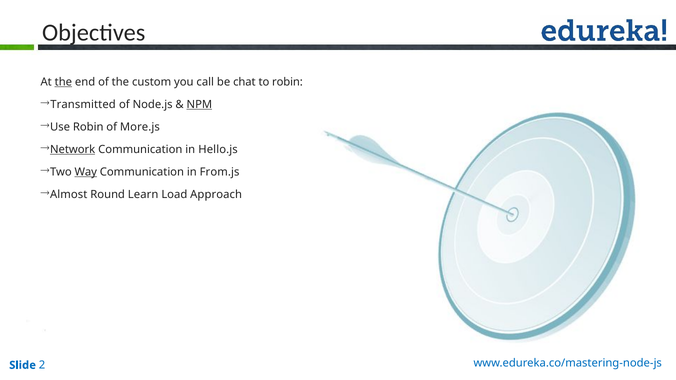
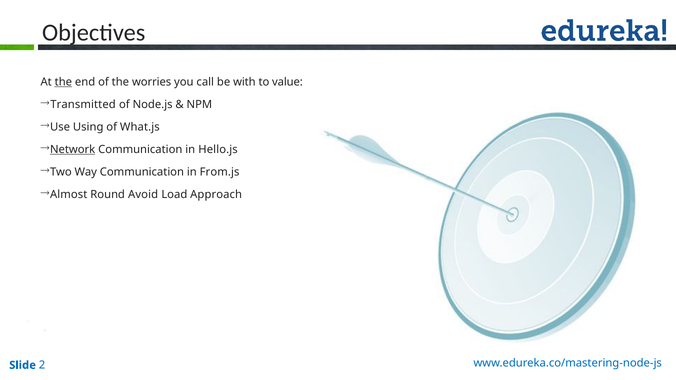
custom: custom -> worries
chat: chat -> with
to robin: robin -> value
NPM underline: present -> none
Use Robin: Robin -> Using
More.js: More.js -> What.js
Way underline: present -> none
Learn: Learn -> Avoid
